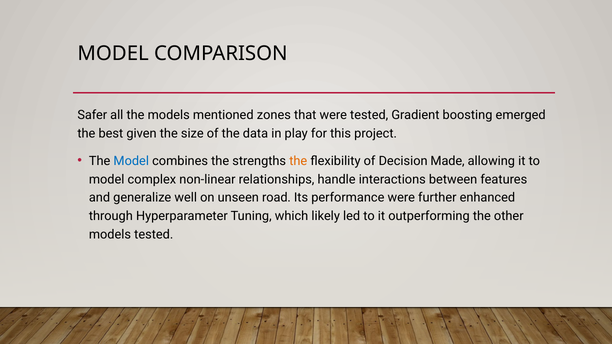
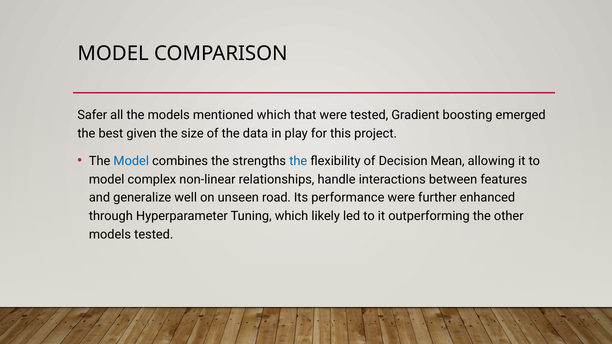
mentioned zones: zones -> which
the at (298, 161) colour: orange -> blue
Made: Made -> Mean
